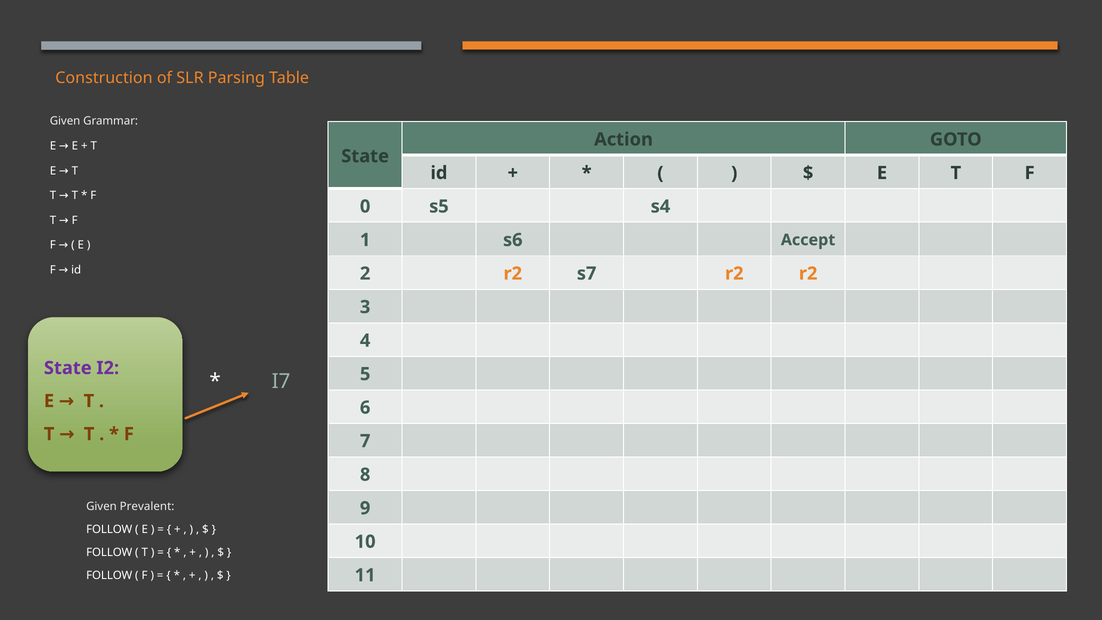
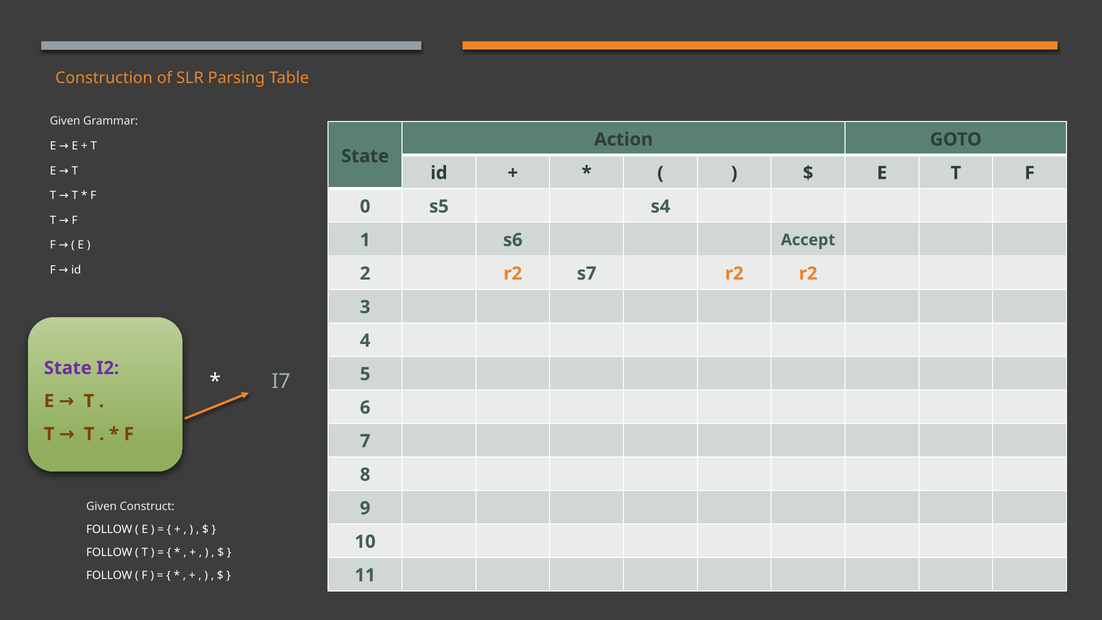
Prevalent: Prevalent -> Construct
